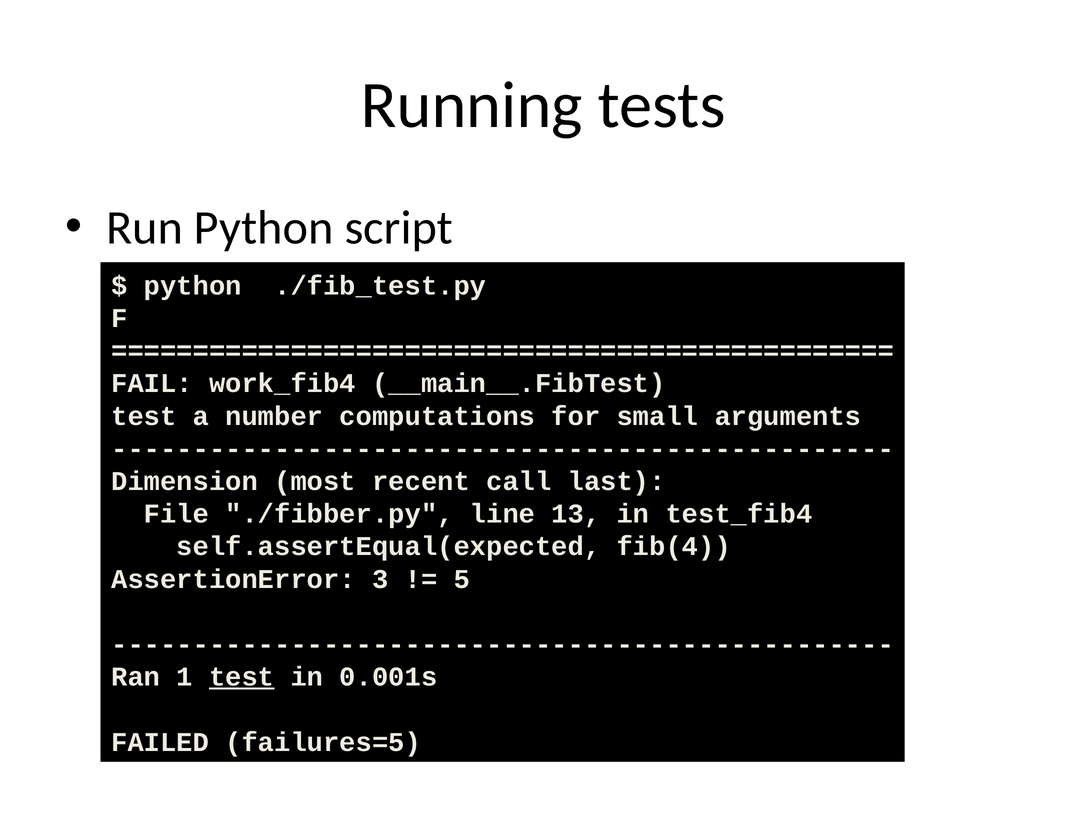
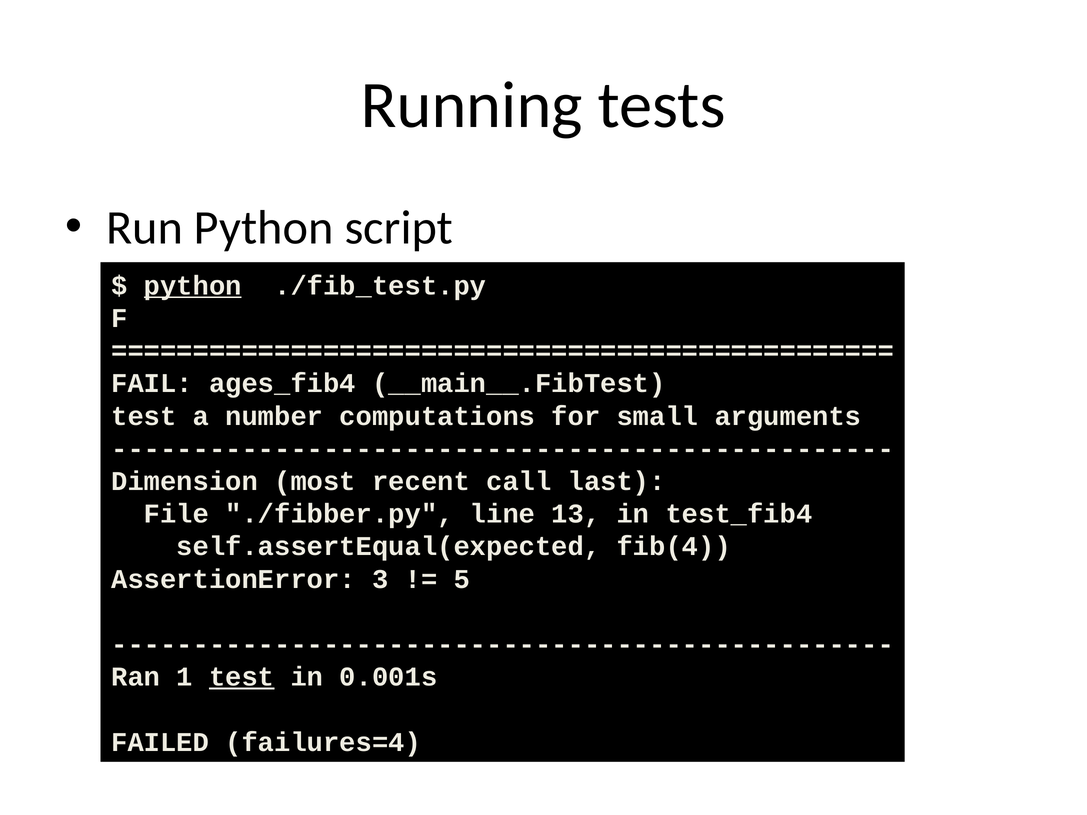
python at (193, 286) underline: none -> present
work_fib4: work_fib4 -> ages_fib4
failures=5: failures=5 -> failures=4
